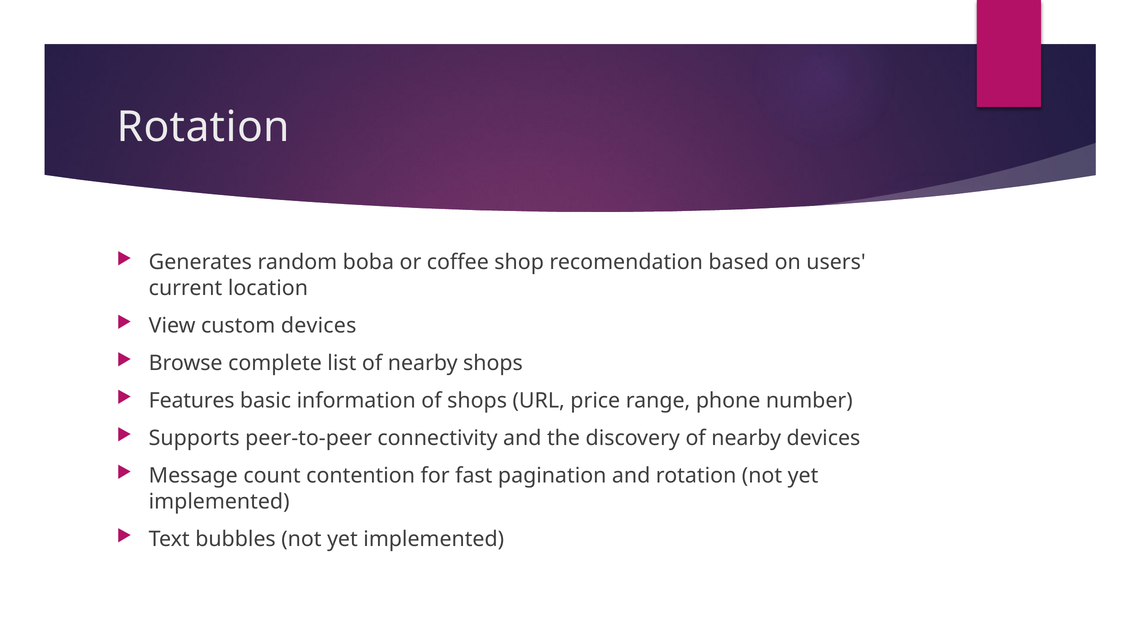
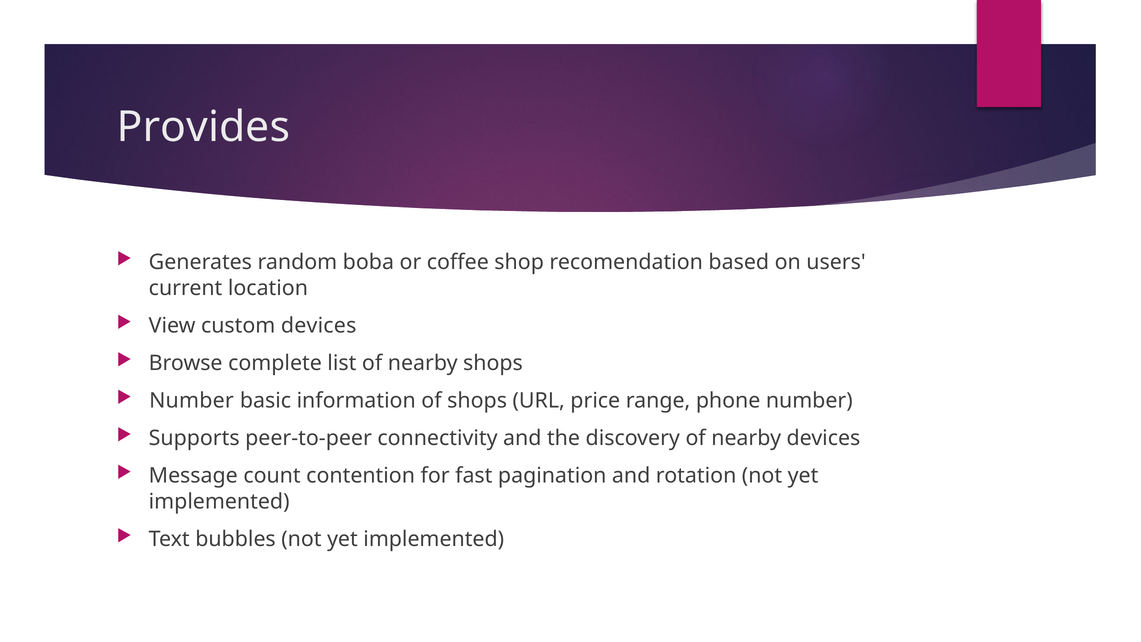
Rotation at (203, 127): Rotation -> Provides
Features at (192, 401): Features -> Number
